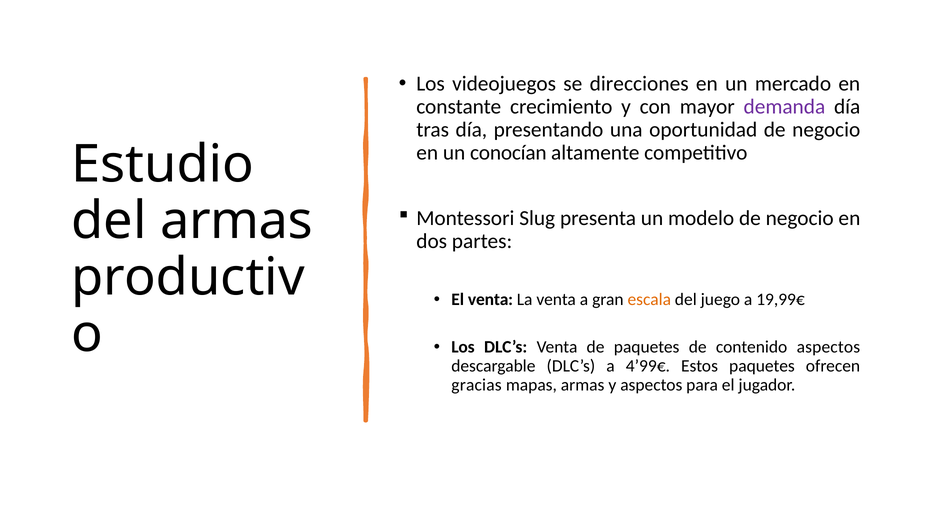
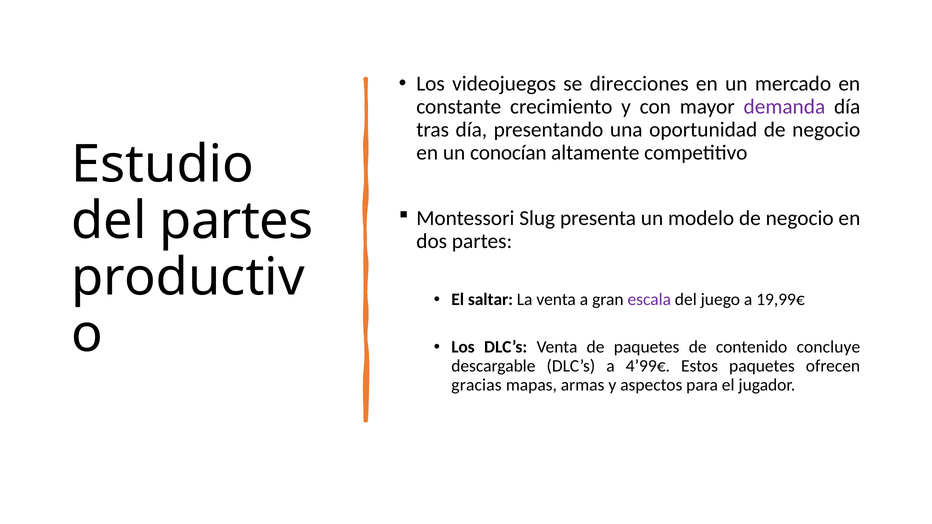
del armas: armas -> partes
El venta: venta -> saltar
escala colour: orange -> purple
contenido aspectos: aspectos -> concluye
